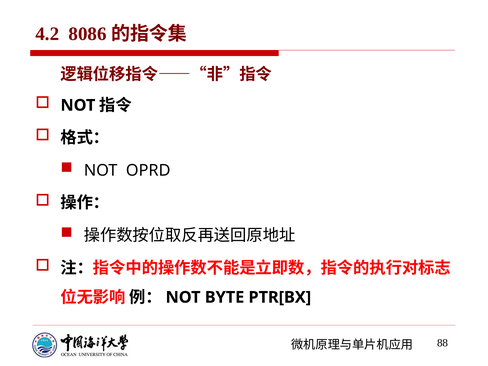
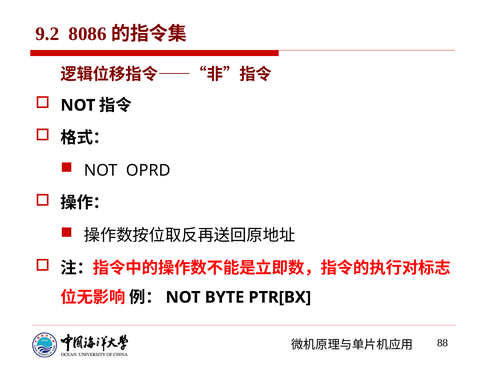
4.2: 4.2 -> 9.2
